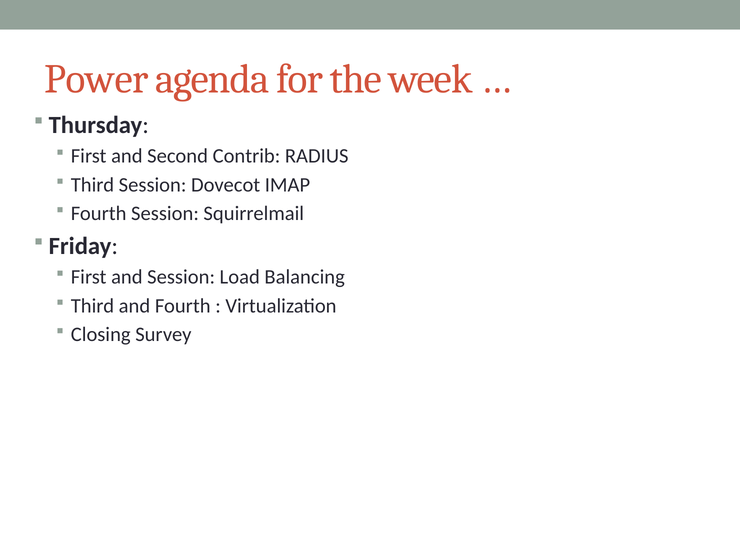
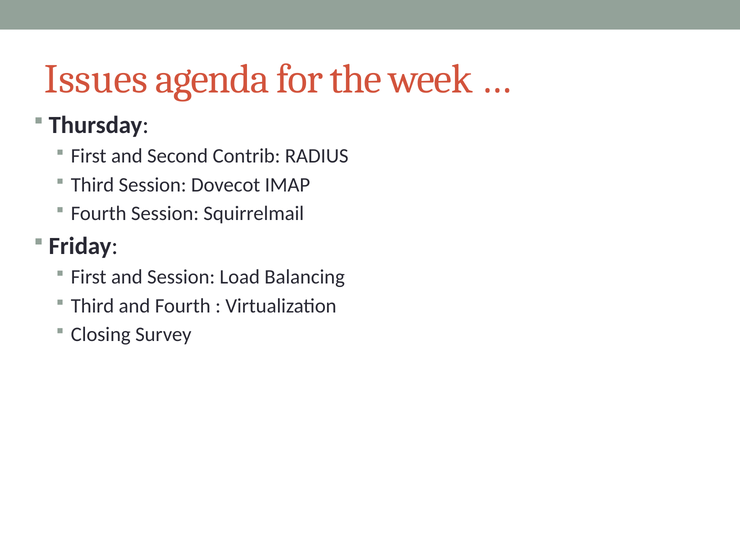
Power: Power -> Issues
